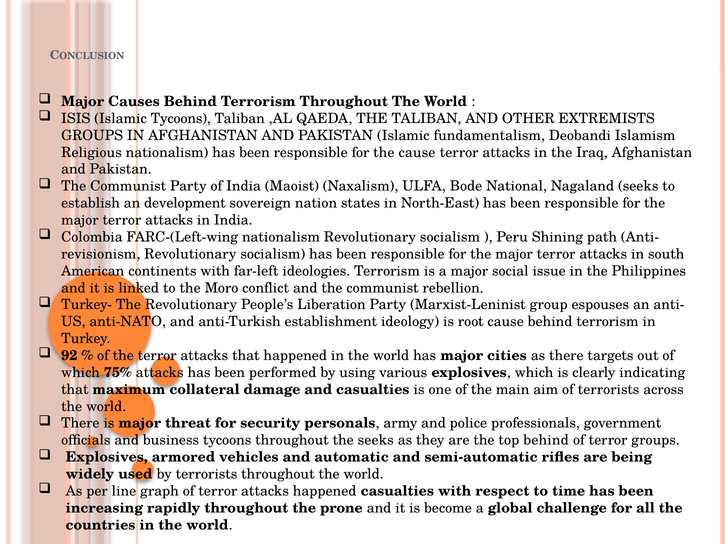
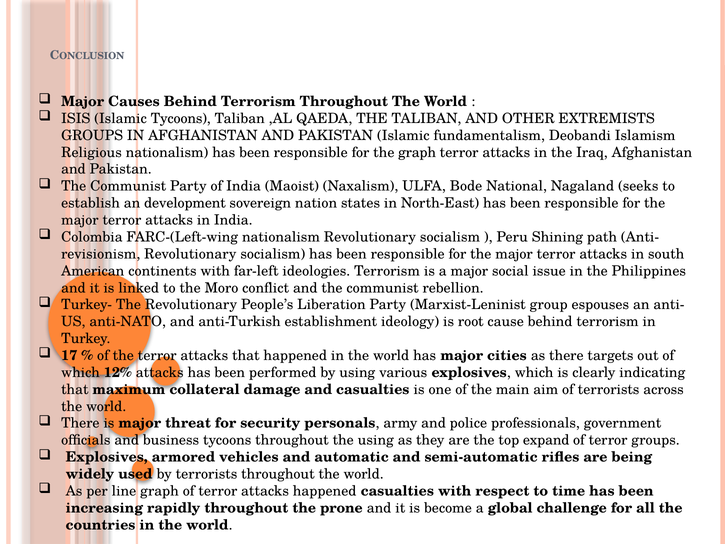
the cause: cause -> graph
92: 92 -> 17
75%: 75% -> 12%
the seeks: seeks -> using
top behind: behind -> expand
